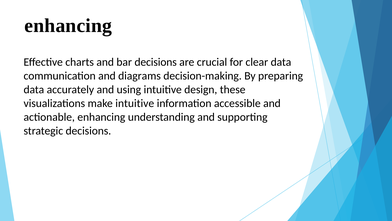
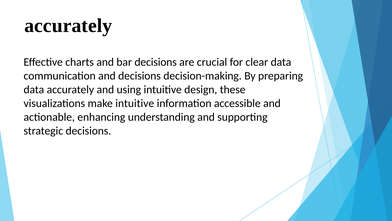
enhancing at (68, 26): enhancing -> accurately
and diagrams: diagrams -> decisions
